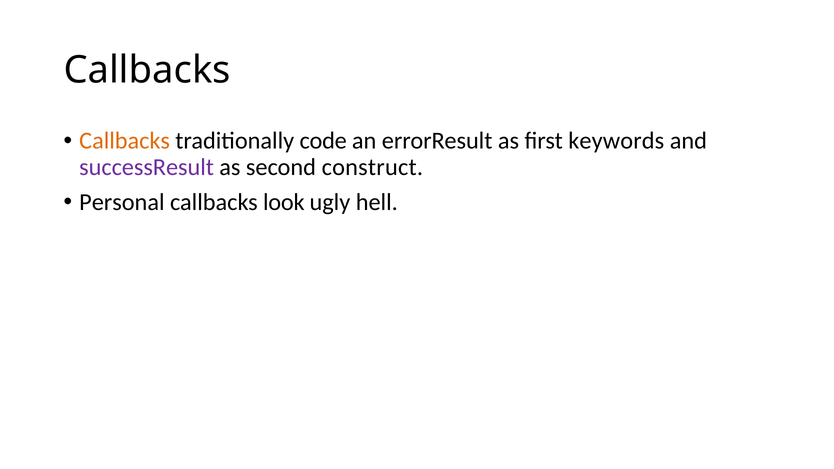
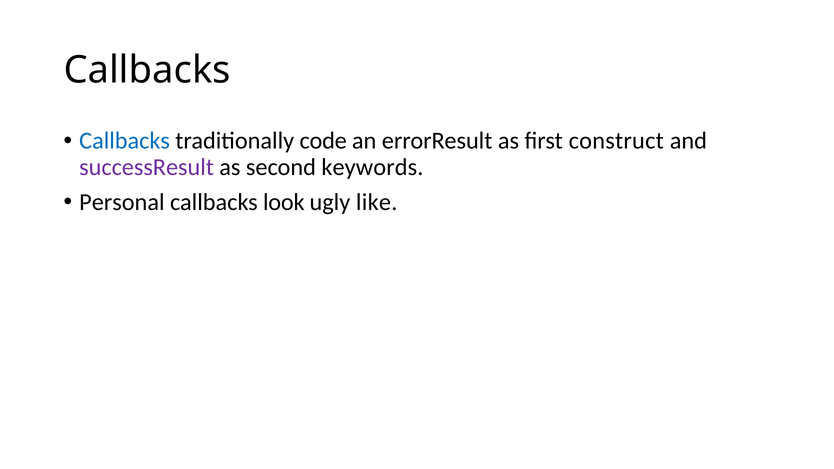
Callbacks at (125, 141) colour: orange -> blue
keywords: keywords -> construct
construct: construct -> keywords
hell: hell -> like
